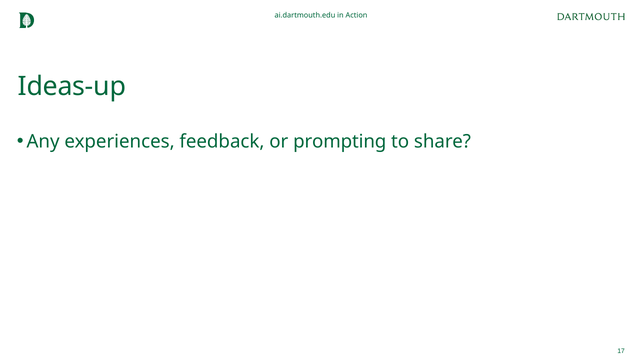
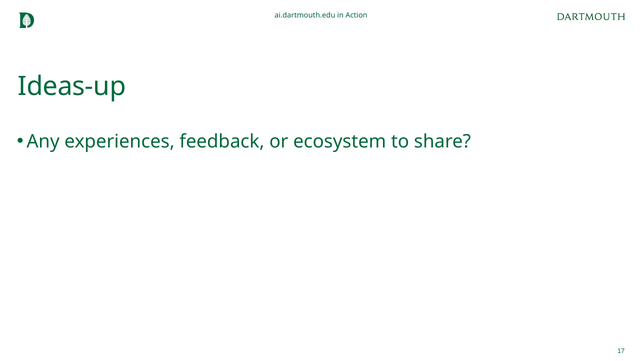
prompting: prompting -> ecosystem
